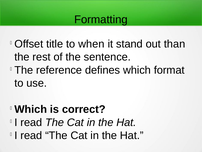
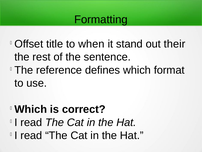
than: than -> their
